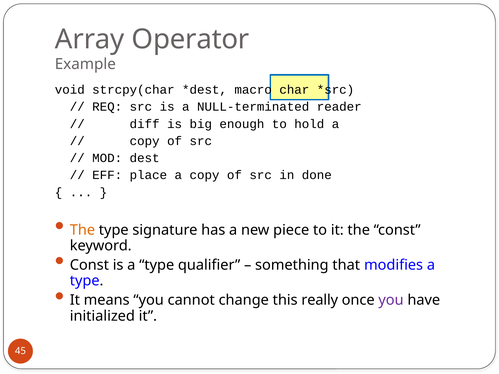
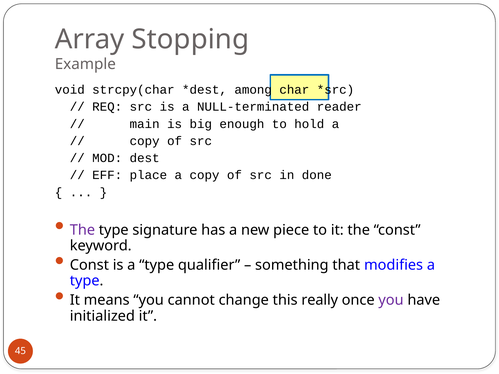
Operator: Operator -> Stopping
macro: macro -> among
diff: diff -> main
The at (82, 230) colour: orange -> purple
